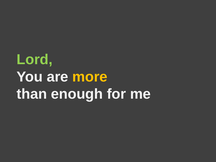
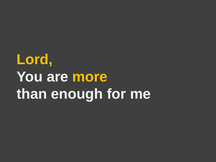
Lord colour: light green -> yellow
